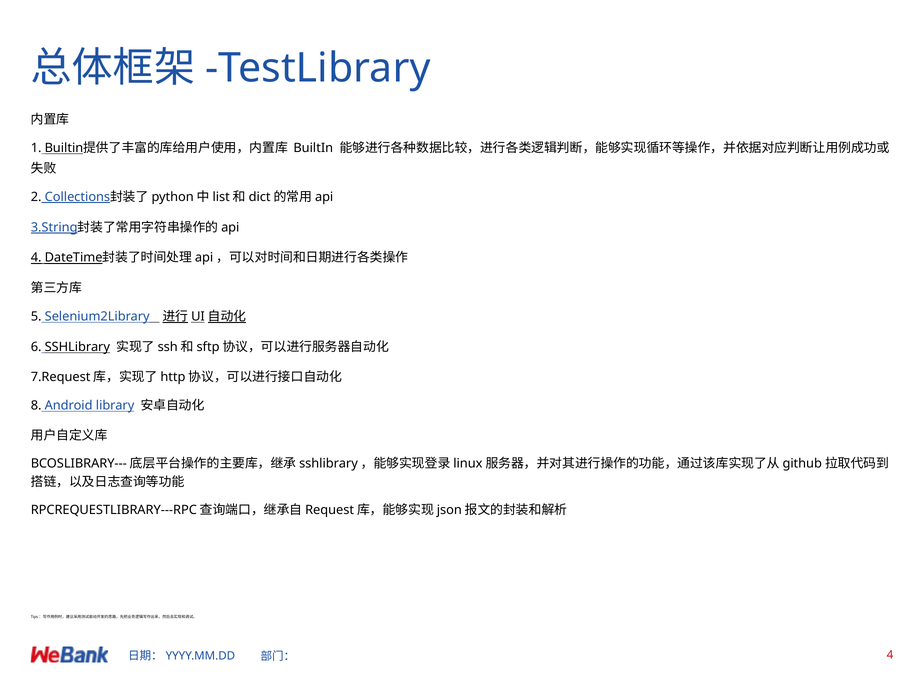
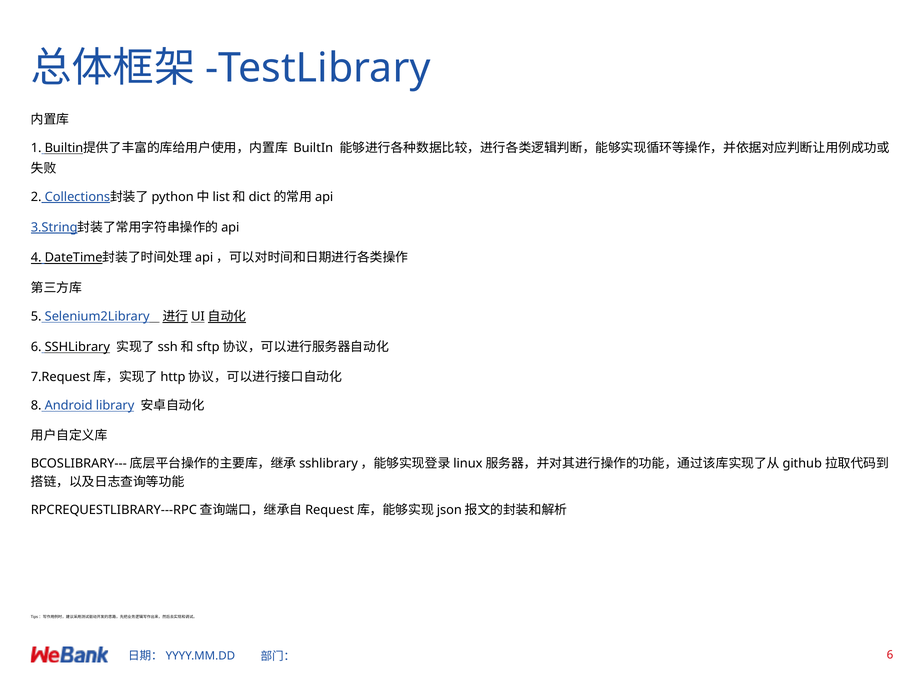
4 at (890, 655): 4 -> 6
